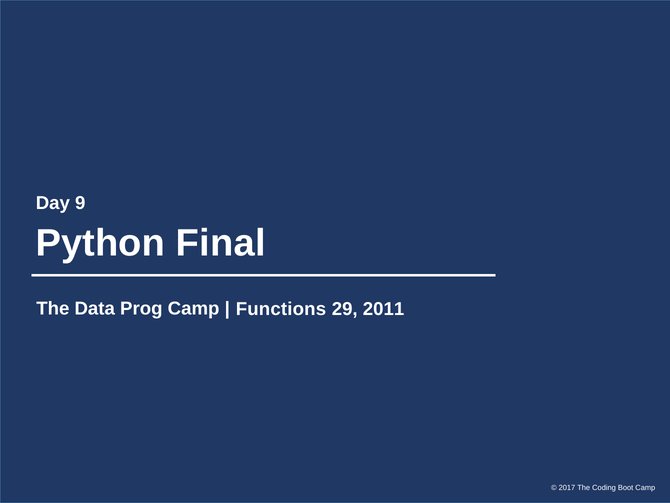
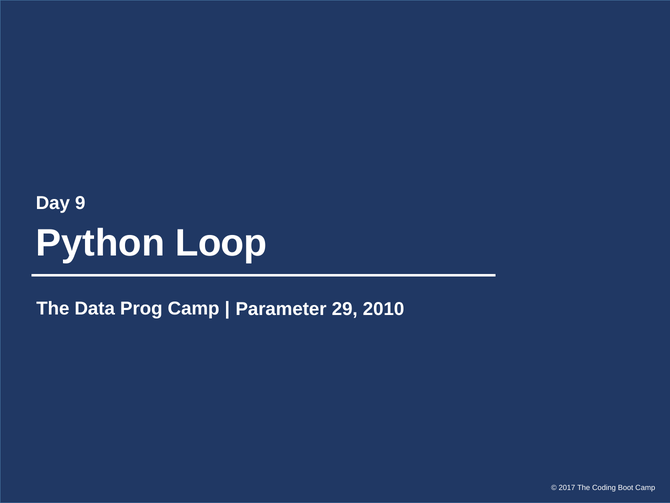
Final: Final -> Loop
Functions: Functions -> Parameter
2011: 2011 -> 2010
